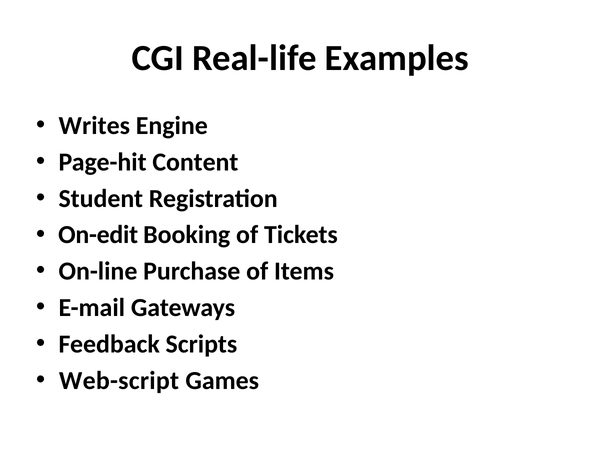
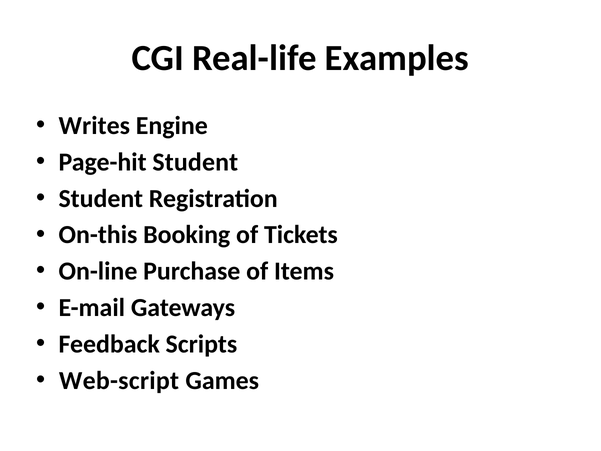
Page-hit Content: Content -> Student
On-edit: On-edit -> On-this
